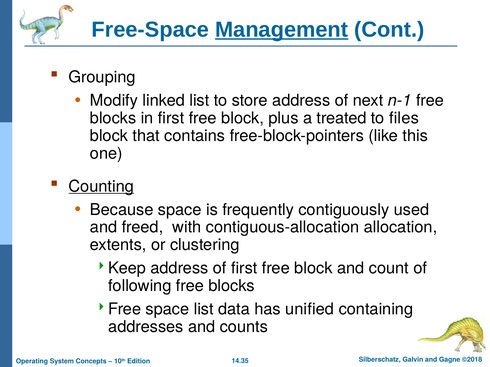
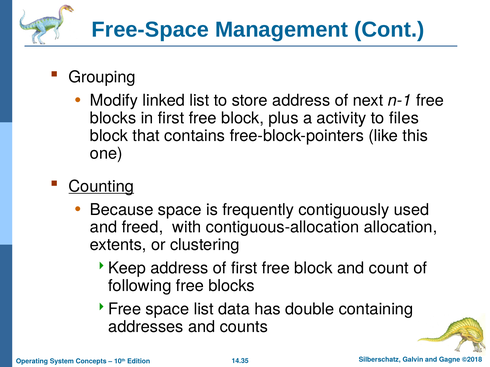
Management underline: present -> none
treated: treated -> activity
unified: unified -> double
